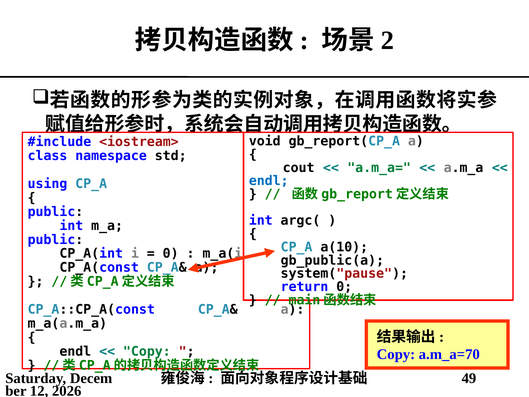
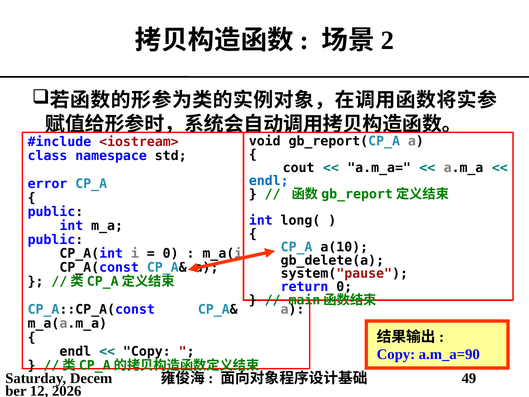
a.m_a= colour: green -> black
using: using -> error
argc(: argc( -> long(
gb_public(a: gb_public(a -> gb_delete(a
Copy at (147, 351) colour: green -> black
a.m_a=70: a.m_a=70 -> a.m_a=90
